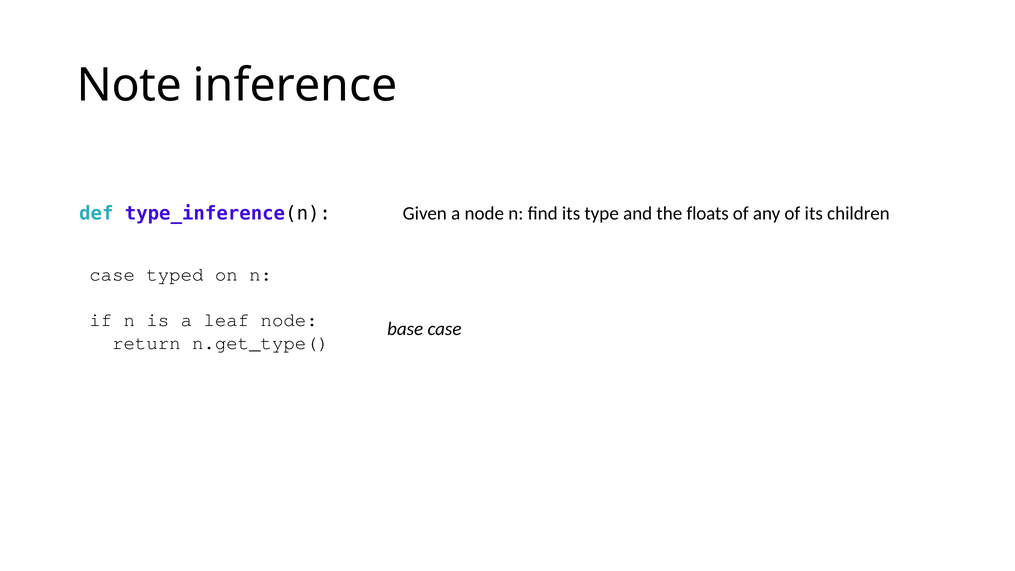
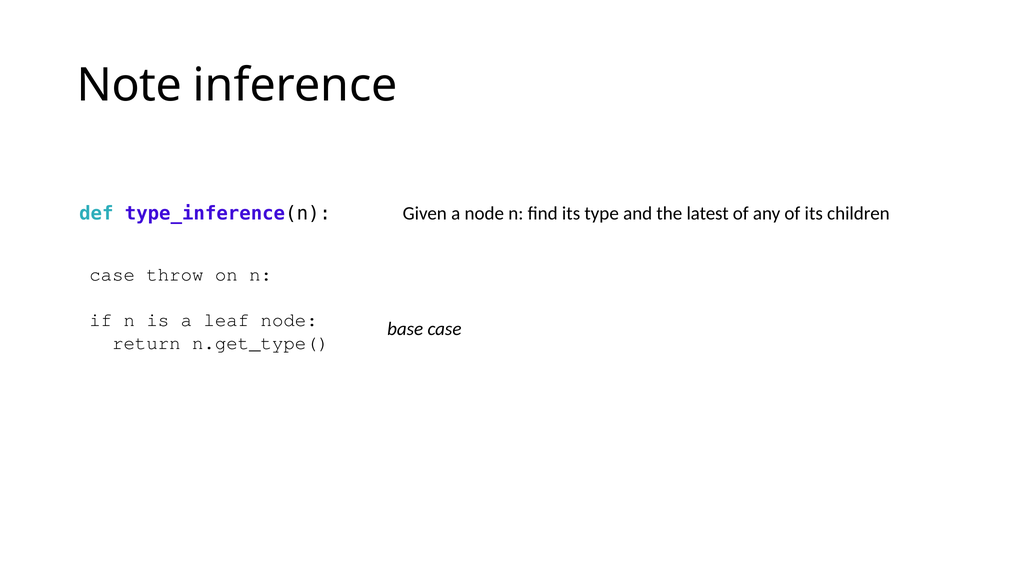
floats: floats -> latest
typed: typed -> throw
